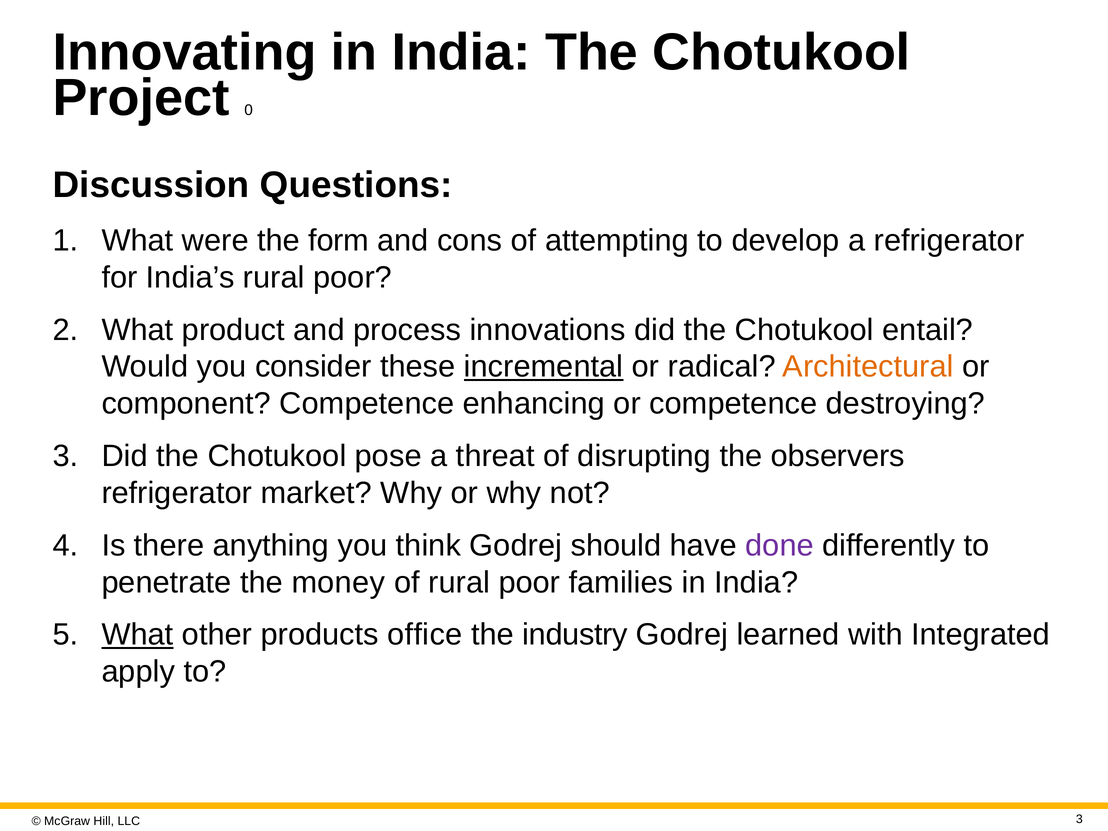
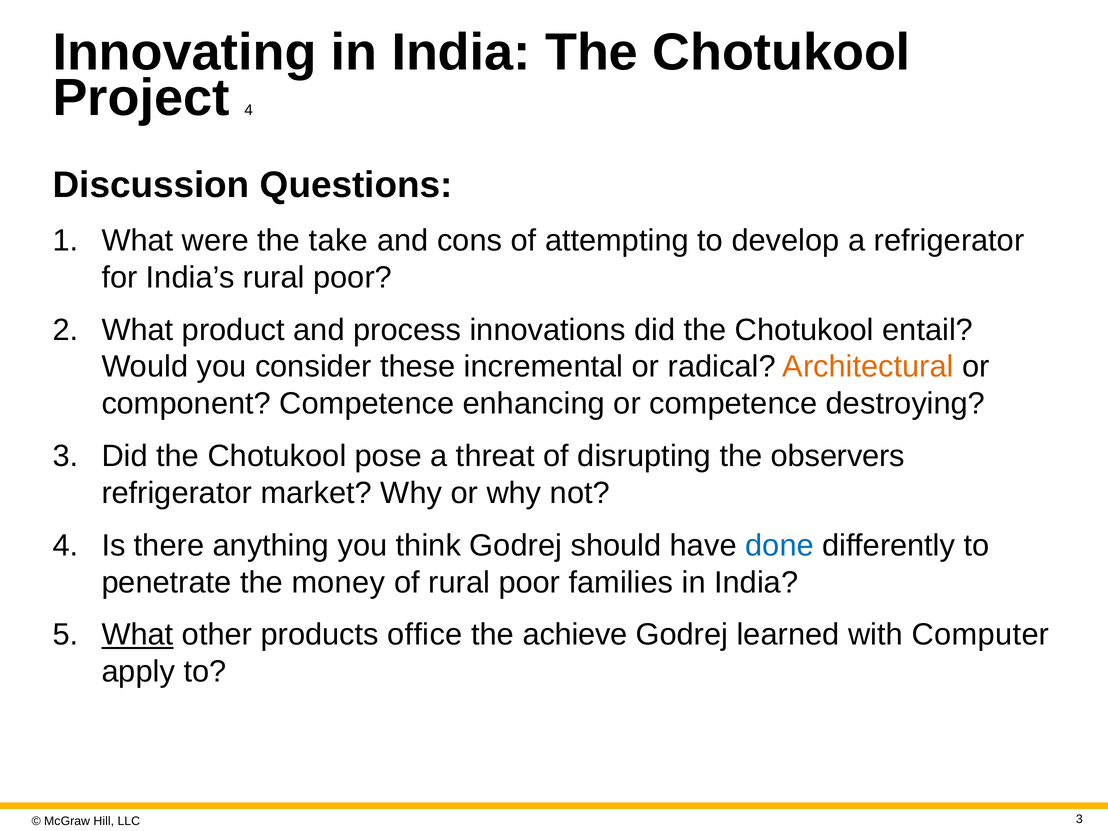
Project 0: 0 -> 4
form: form -> take
incremental underline: present -> none
done colour: purple -> blue
industry: industry -> achieve
Integrated: Integrated -> Computer
